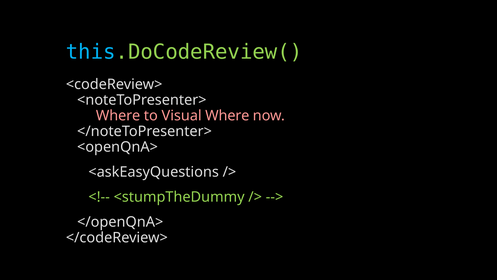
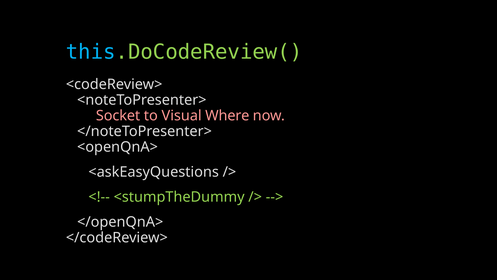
Where at (118, 115): Where -> Socket
